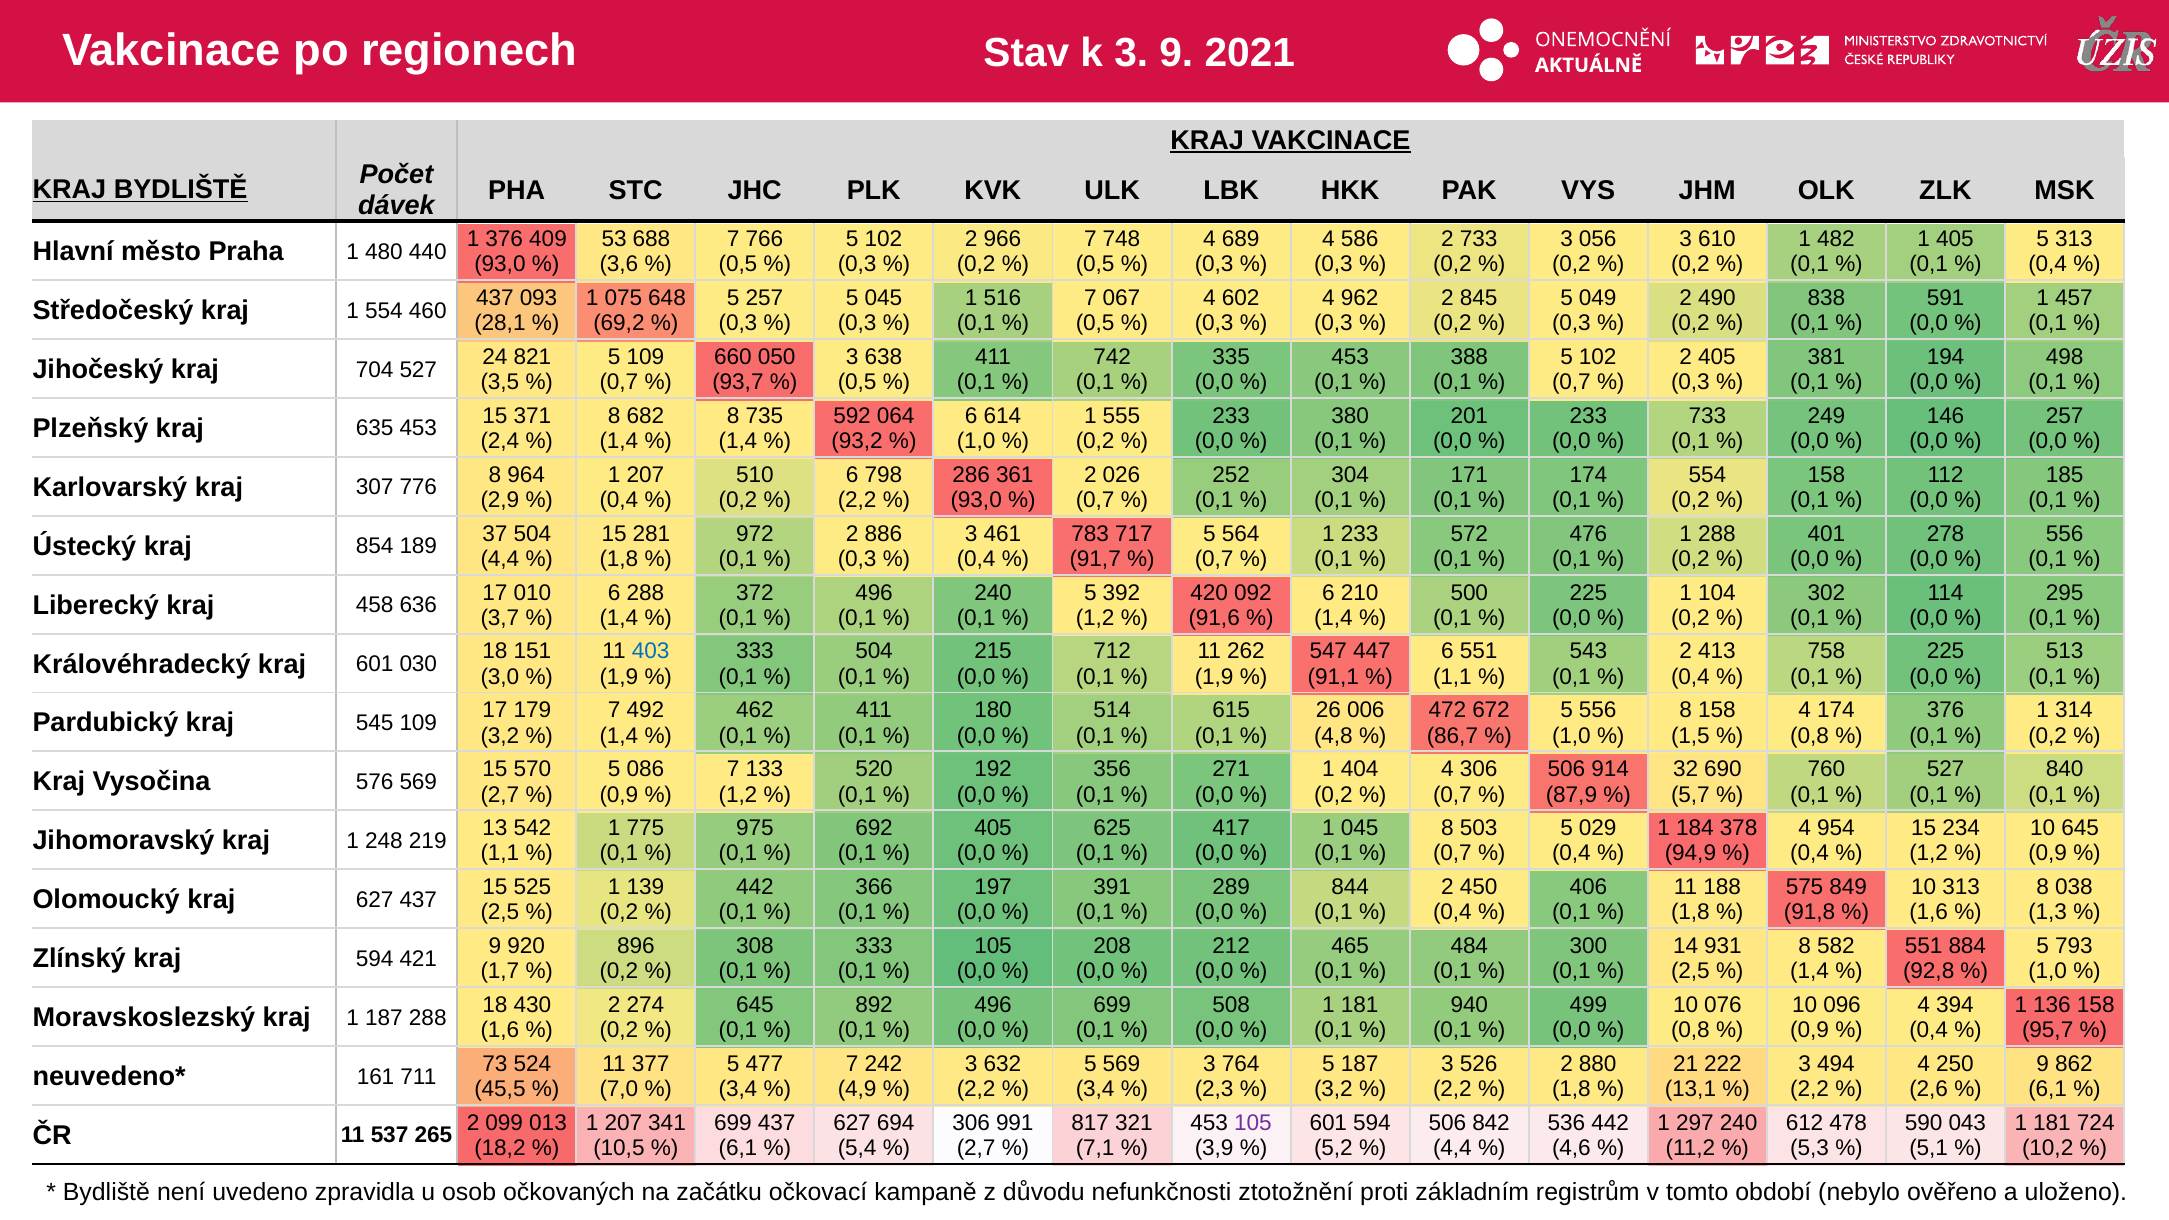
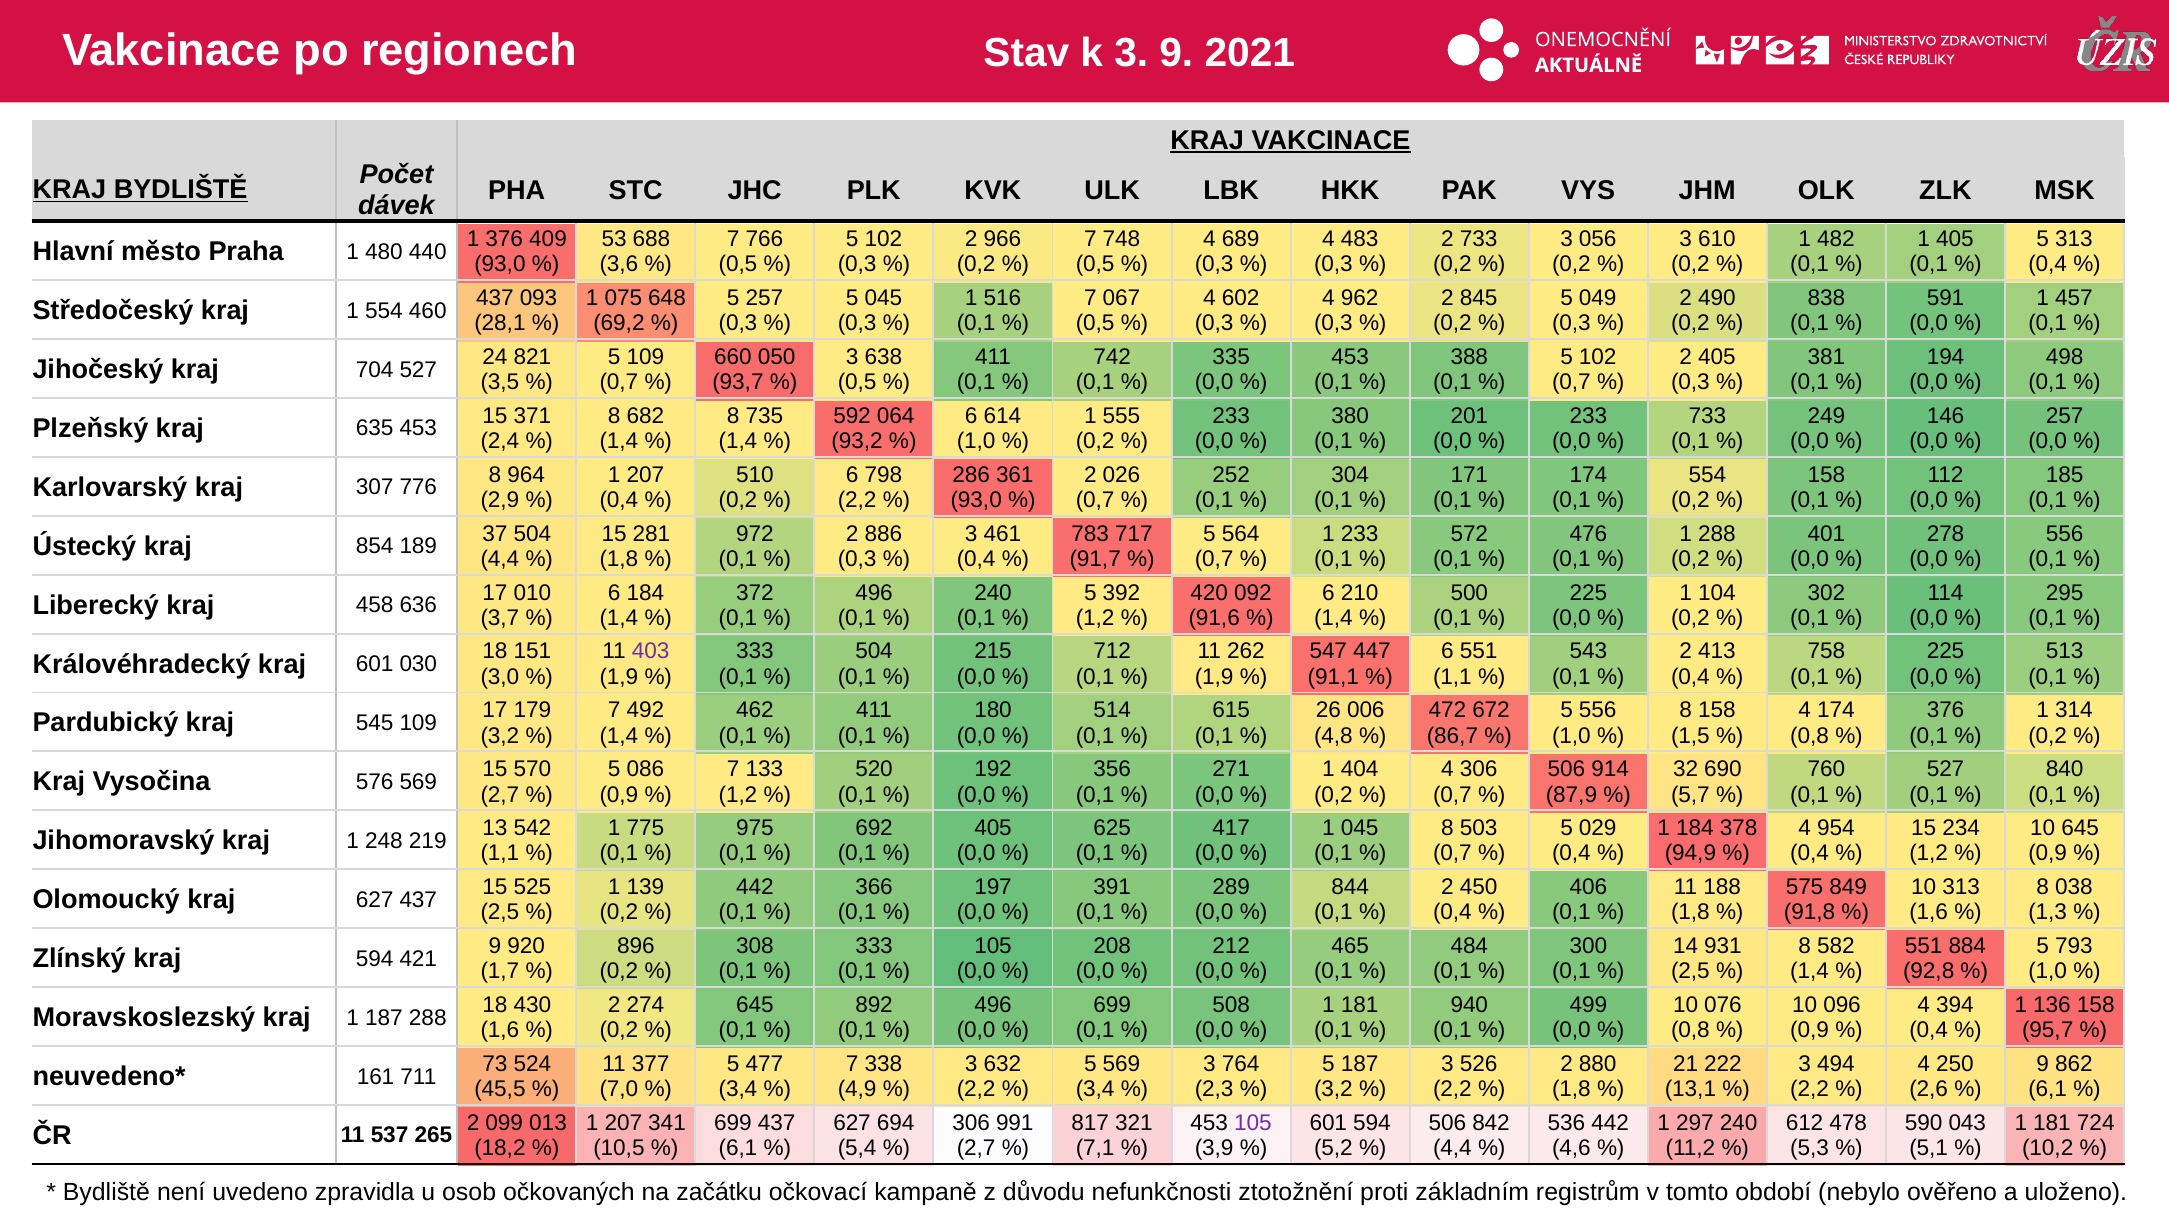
586: 586 -> 483
6 288: 288 -> 184
403 colour: blue -> purple
242: 242 -> 338
